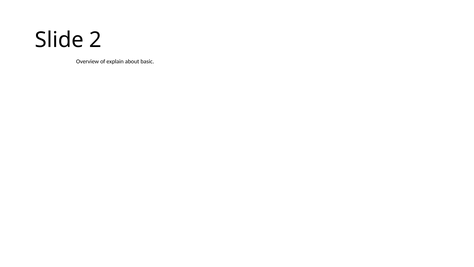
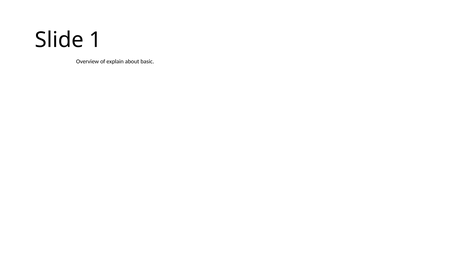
2: 2 -> 1
